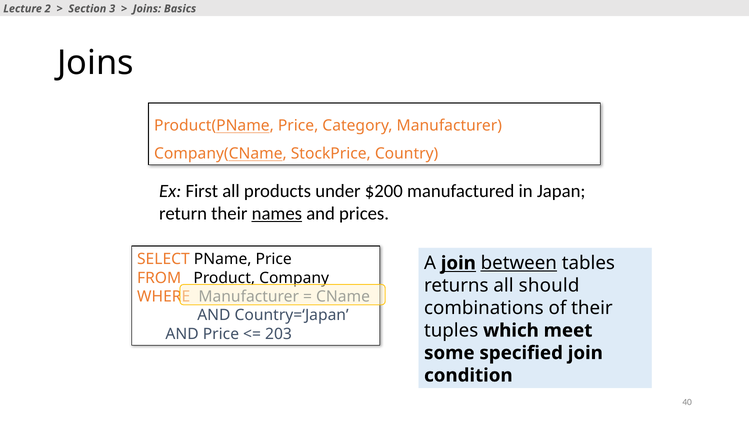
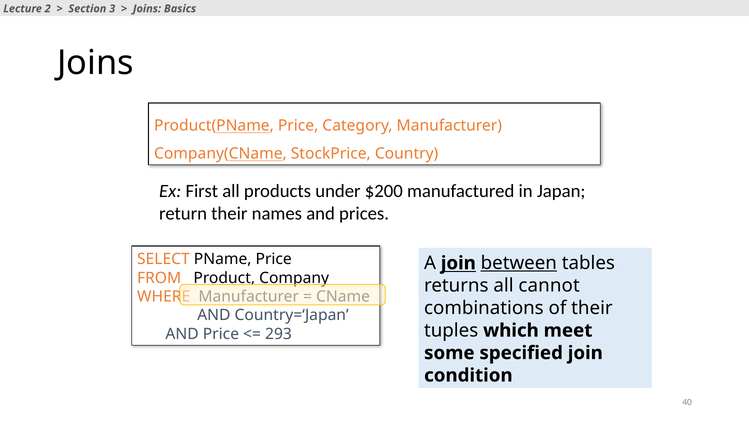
names underline: present -> none
should: should -> cannot
203: 203 -> 293
